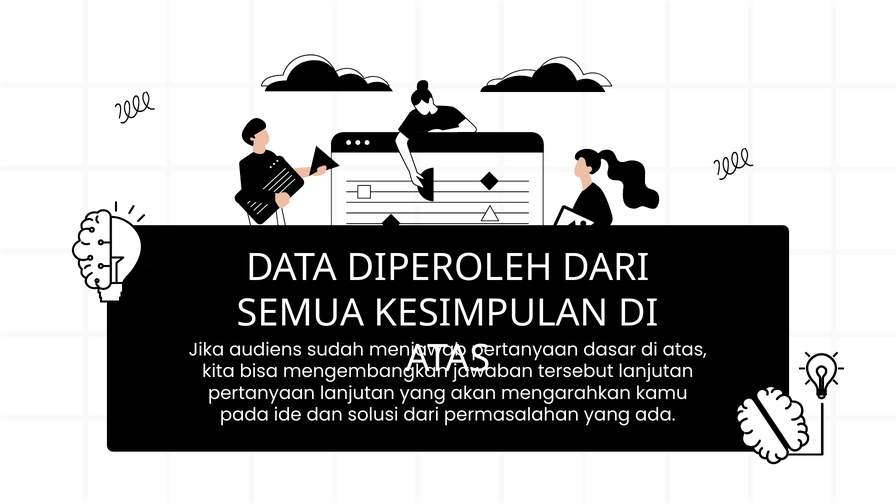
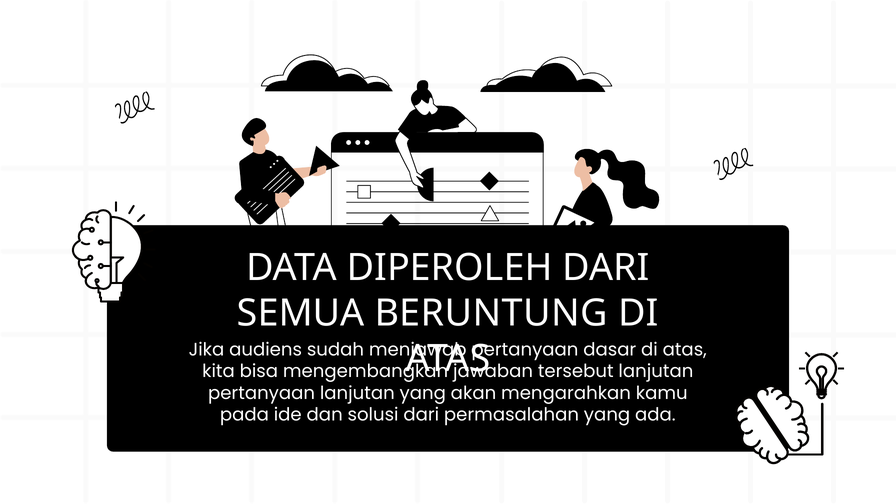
KESIMPULAN: KESIMPULAN -> BERUNTUNG
